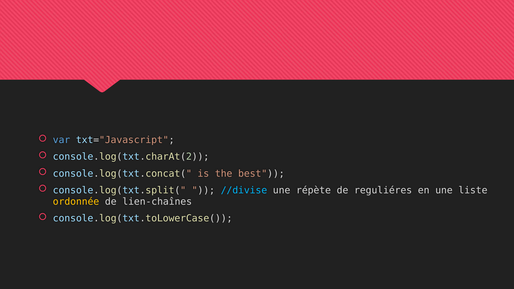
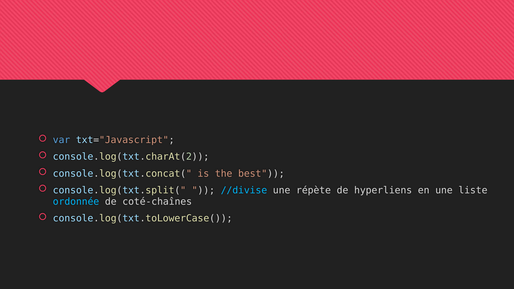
reguliéres: reguliéres -> hyperliens
ordonnée colour: yellow -> light blue
lien-chaînes: lien-chaînes -> coté-chaînes
